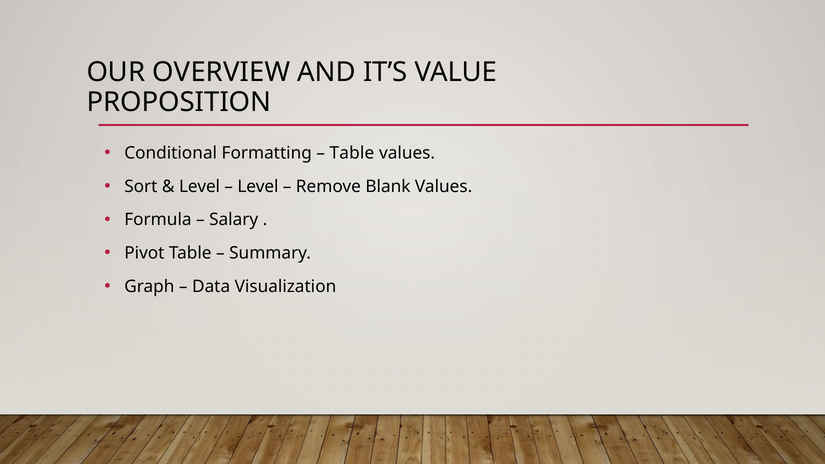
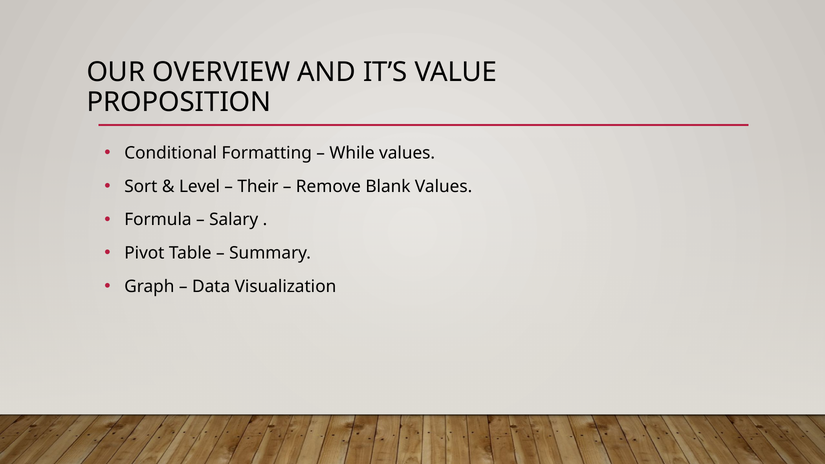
Table at (352, 153): Table -> While
Level at (258, 187): Level -> Their
